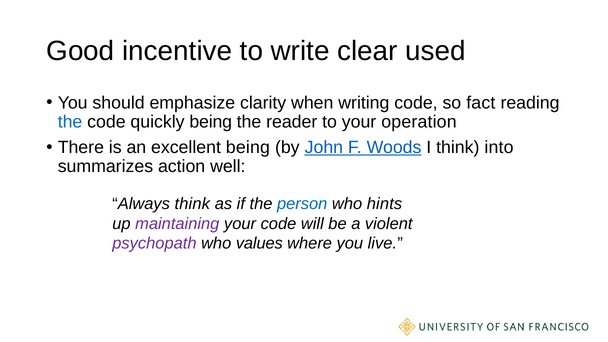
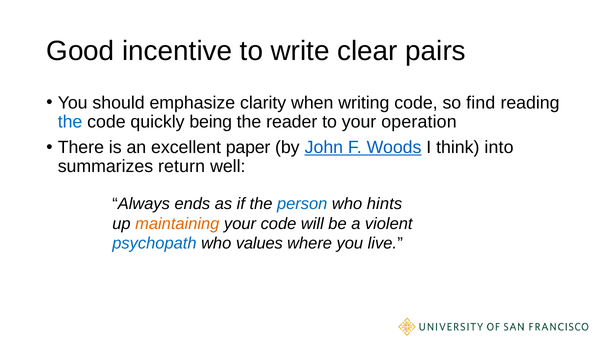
used: used -> pairs
fact: fact -> find
excellent being: being -> paper
action: action -> return
Always think: think -> ends
maintaining colour: purple -> orange
psychopath colour: purple -> blue
